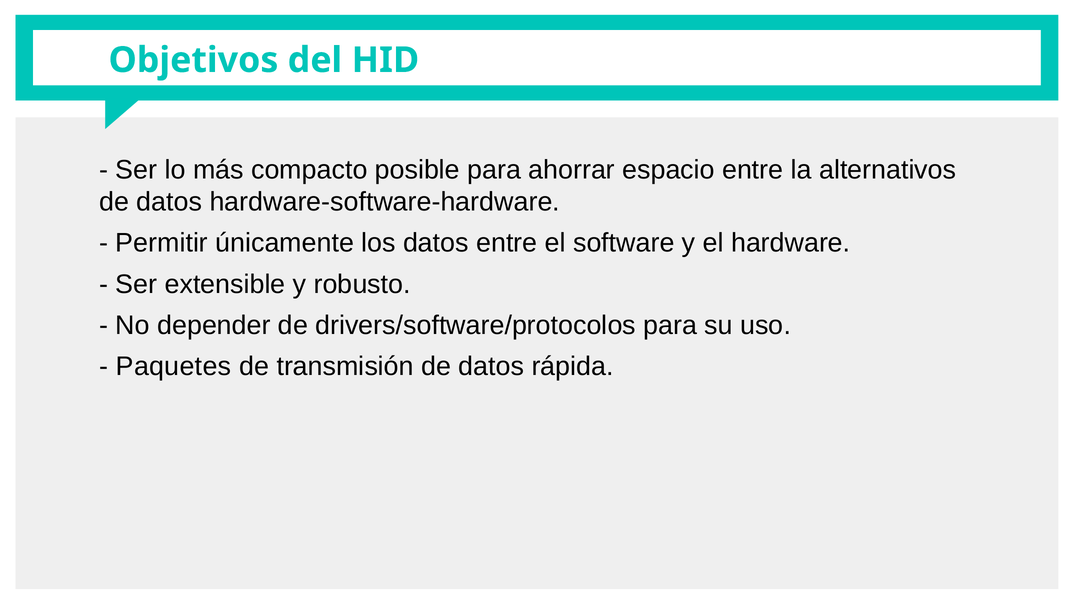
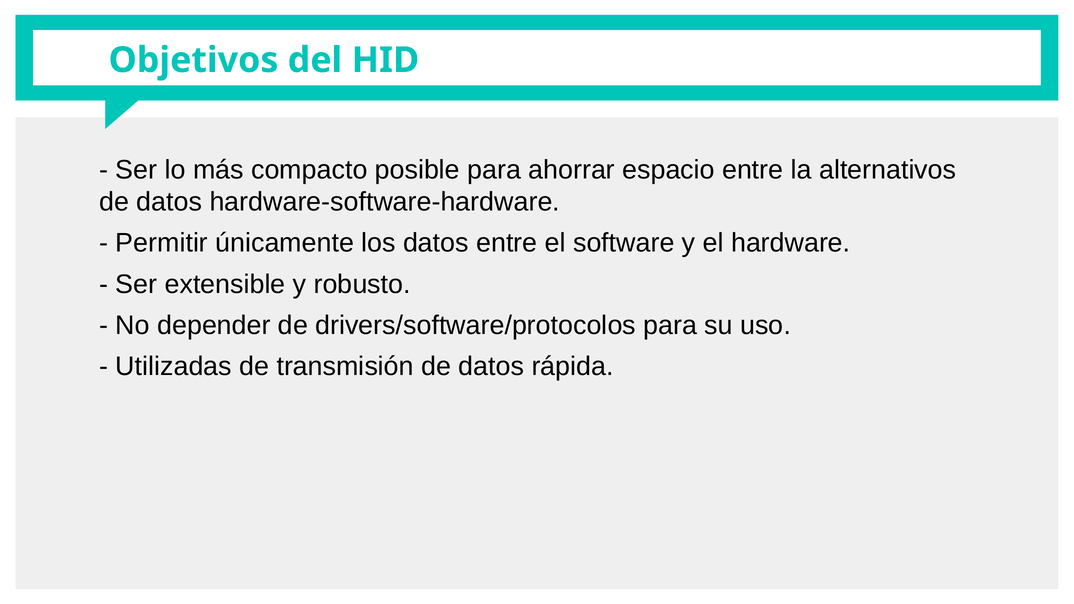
Paquetes: Paquetes -> Utilizadas
